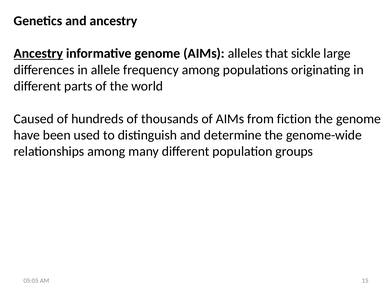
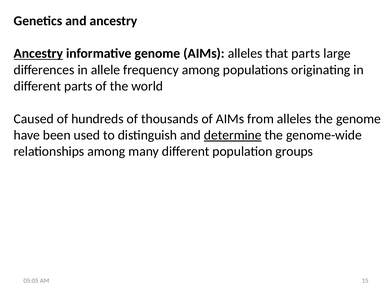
that sickle: sickle -> parts
from fiction: fiction -> alleles
determine underline: none -> present
